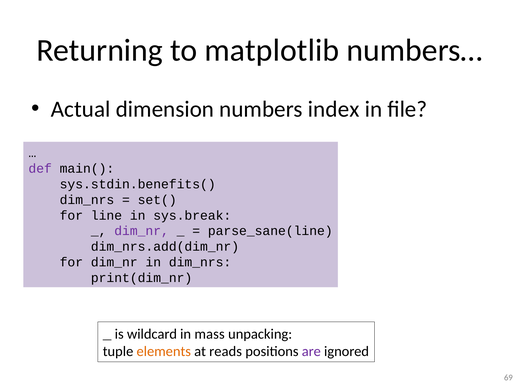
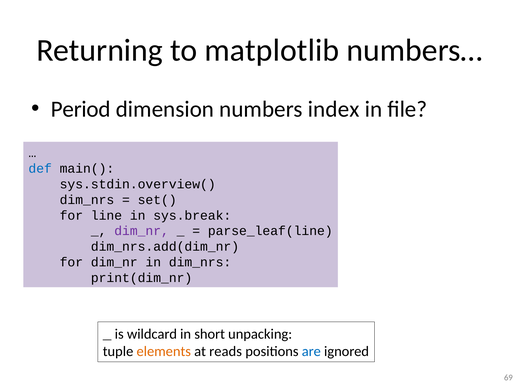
Actual: Actual -> Period
def colour: purple -> blue
sys.stdin.benefits(: sys.stdin.benefits( -> sys.stdin.overview(
parse_sane(line: parse_sane(line -> parse_leaf(line
mass: mass -> short
are colour: purple -> blue
